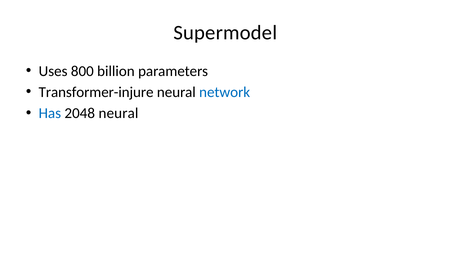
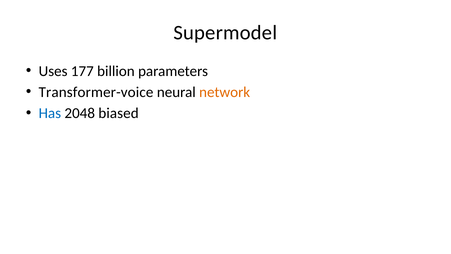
800: 800 -> 177
Transformer-injure: Transformer-injure -> Transformer-voice
network colour: blue -> orange
2048 neural: neural -> biased
